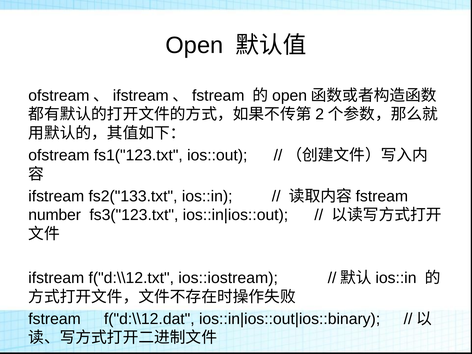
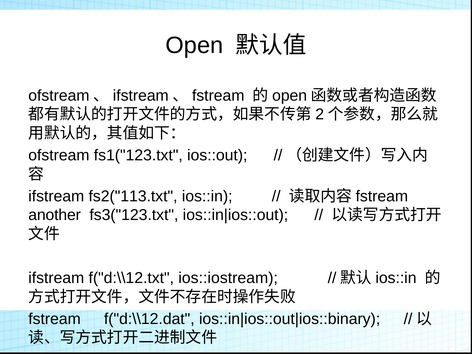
fs2("133.txt: fs2("133.txt -> fs2("113.txt
number: number -> another
